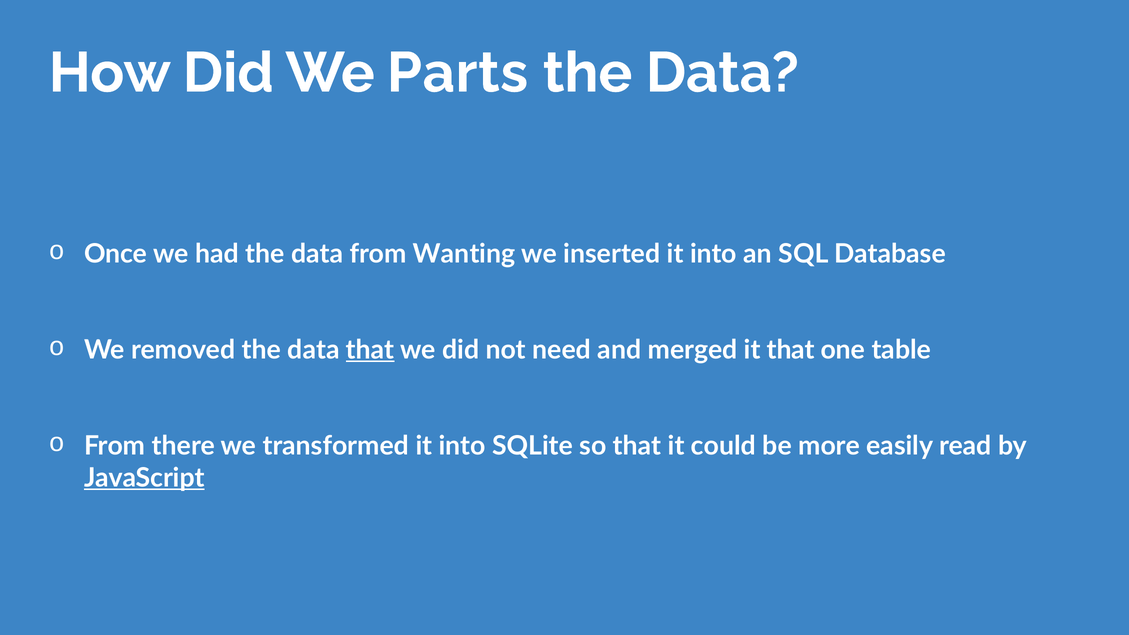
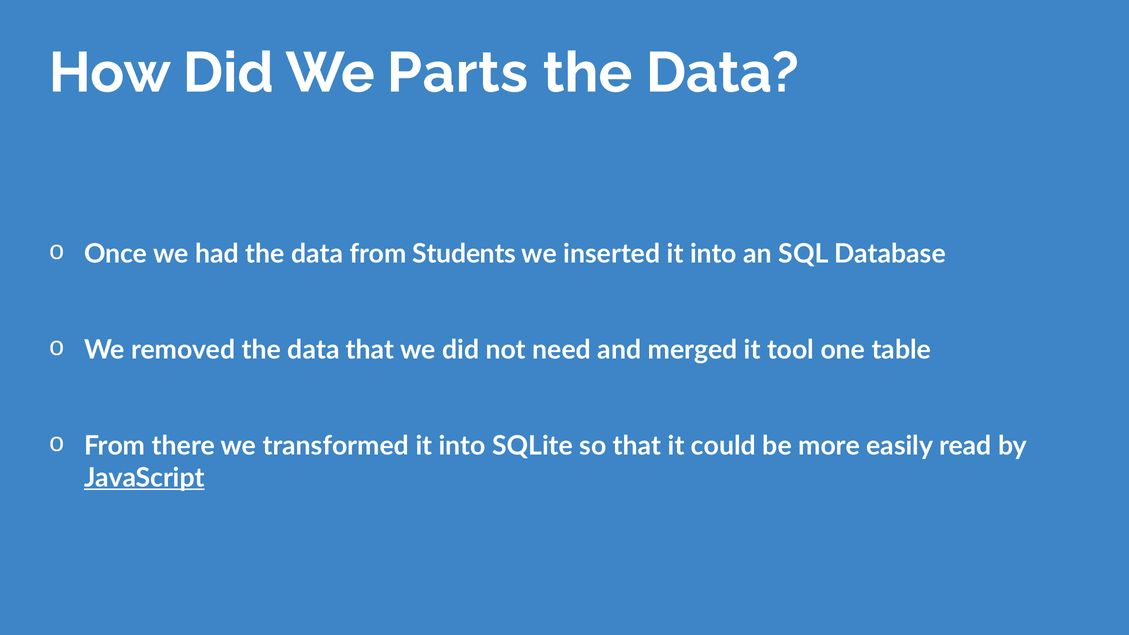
Wanting: Wanting -> Students
that at (370, 350) underline: present -> none
it that: that -> tool
